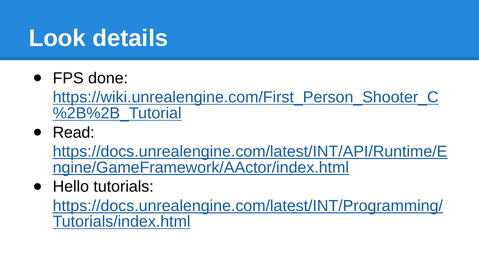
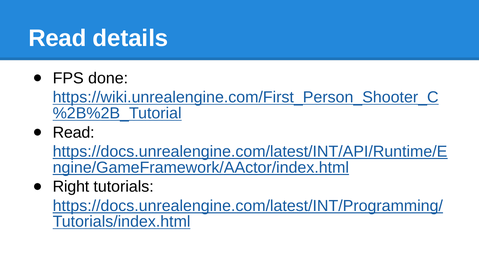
Look at (57, 38): Look -> Read
Hello: Hello -> Right
